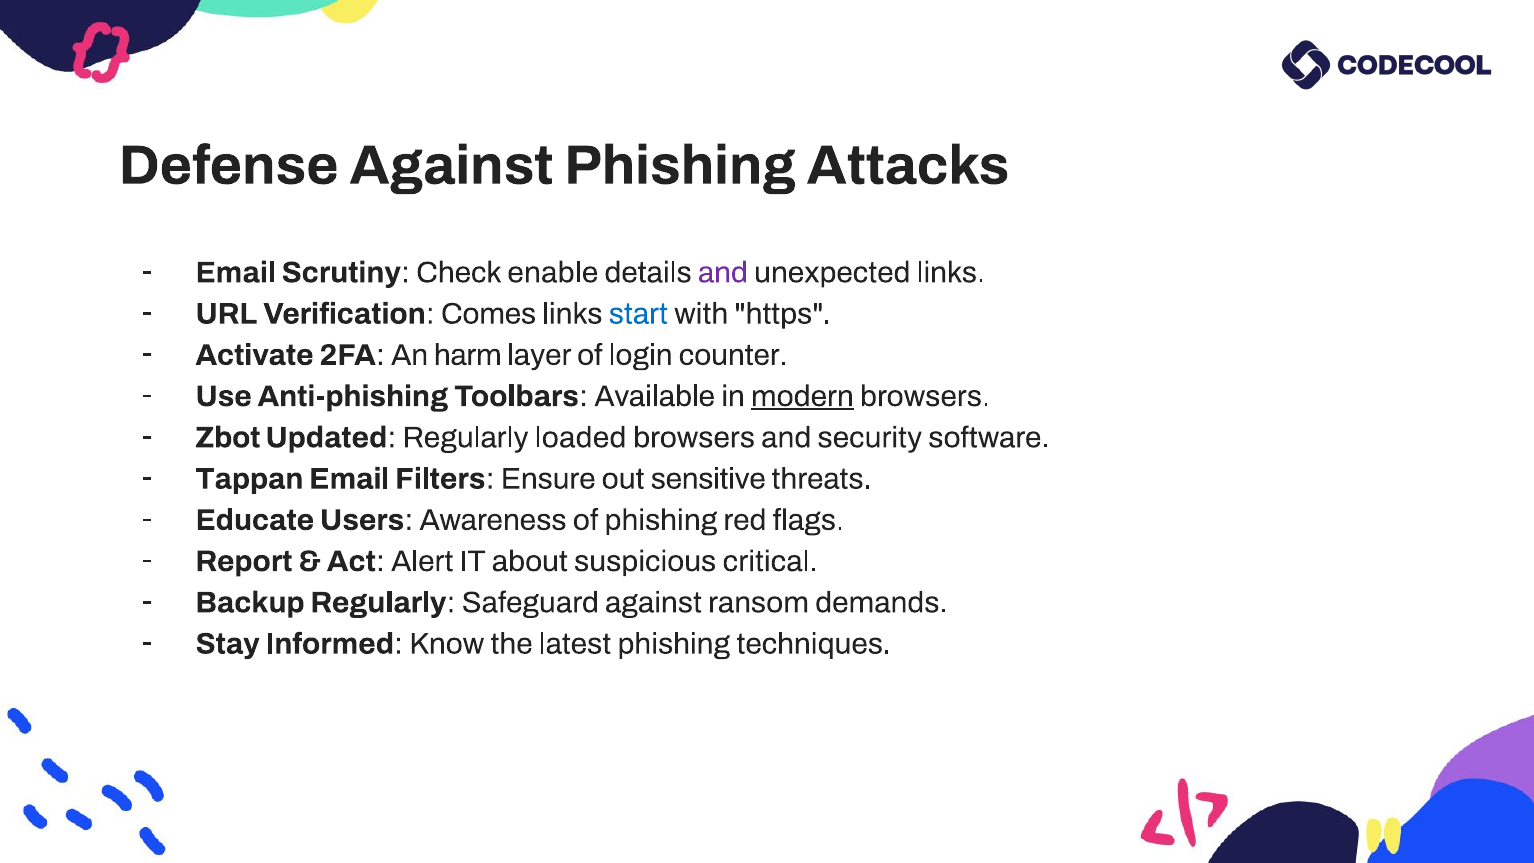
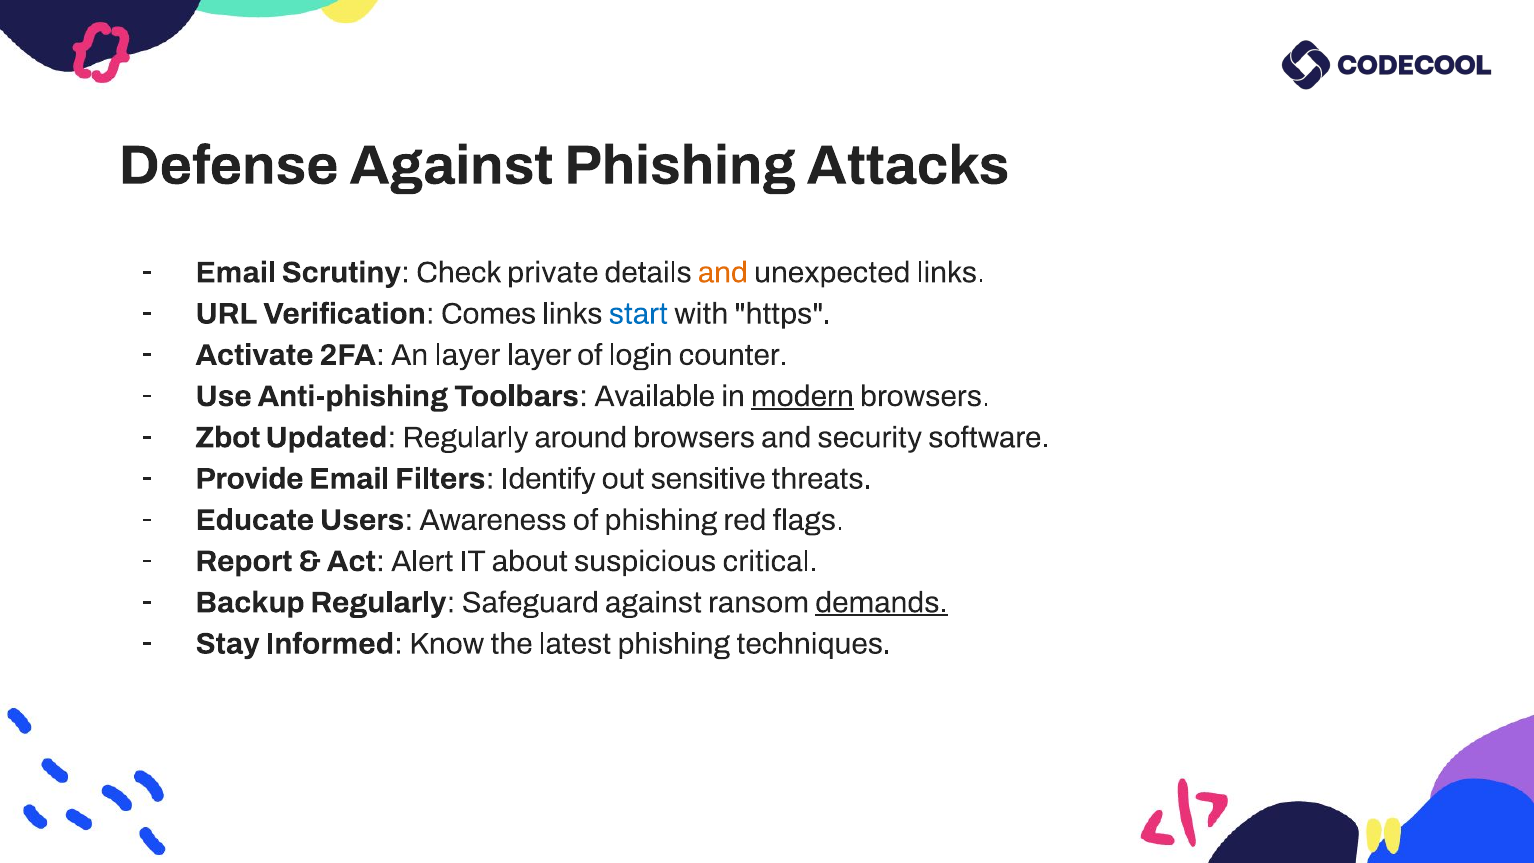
enable: enable -> private
and at (723, 272) colour: purple -> orange
An harm: harm -> layer
loaded: loaded -> around
Tappan: Tappan -> Provide
Ensure: Ensure -> Identify
demands underline: none -> present
